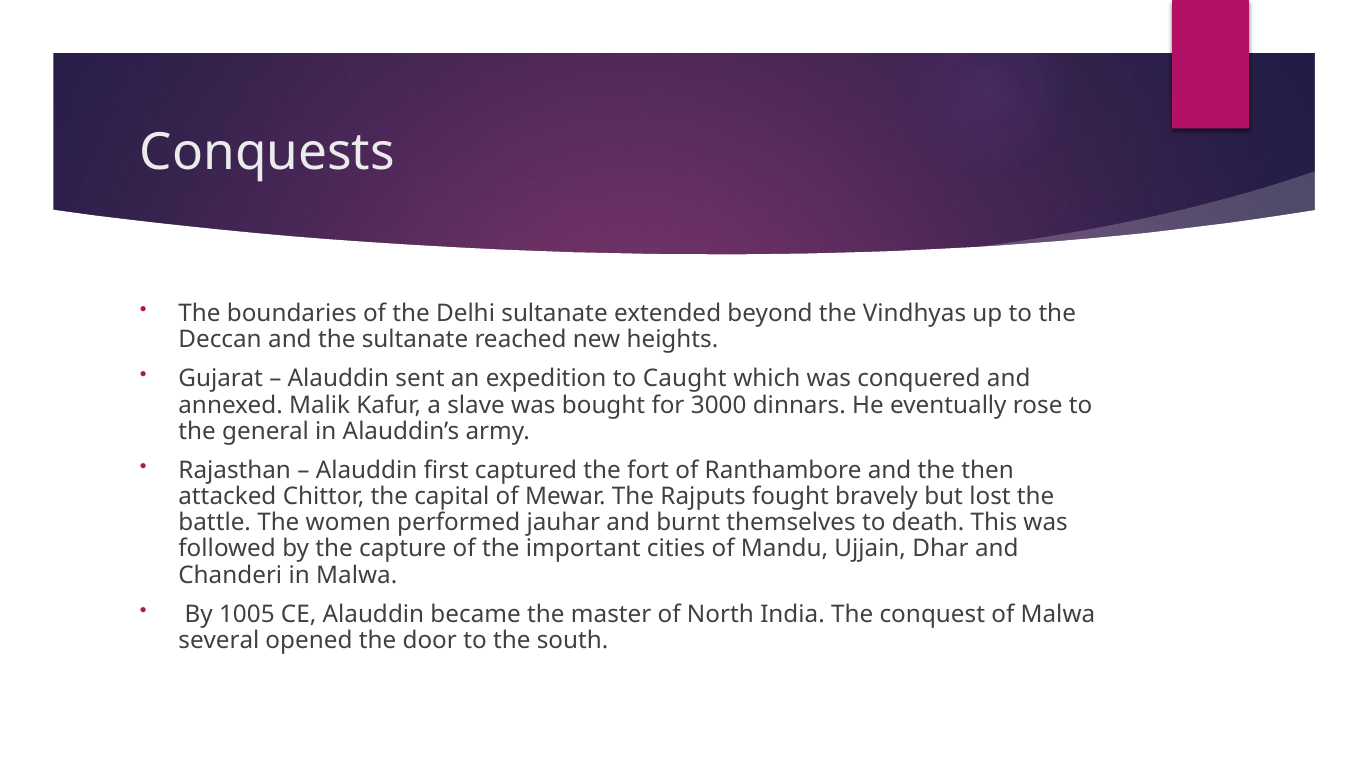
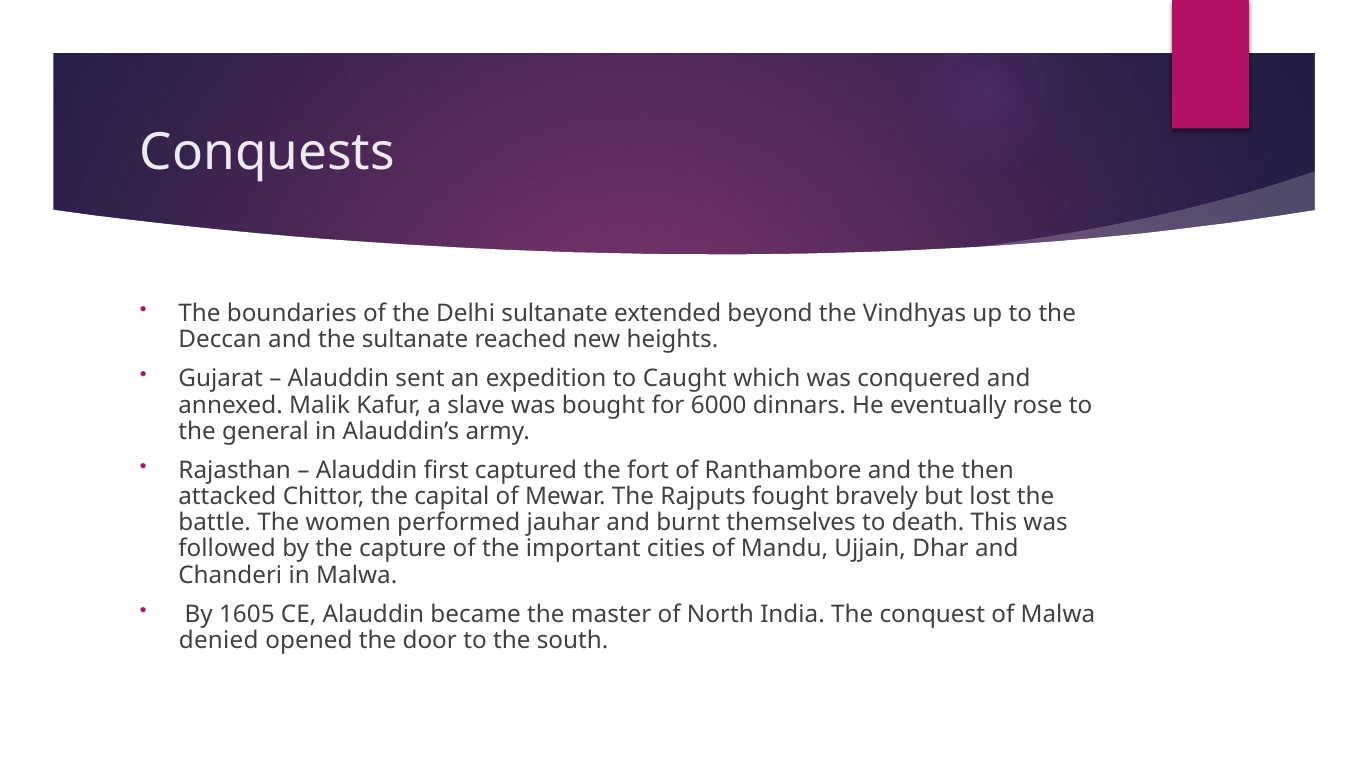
3000: 3000 -> 6000
1005: 1005 -> 1605
several: several -> denied
